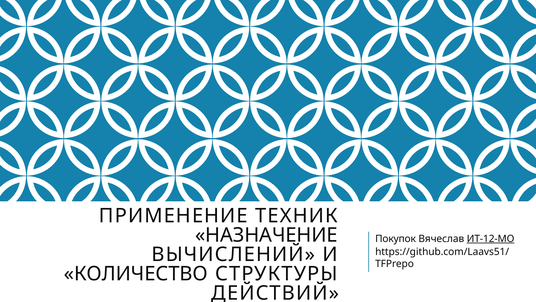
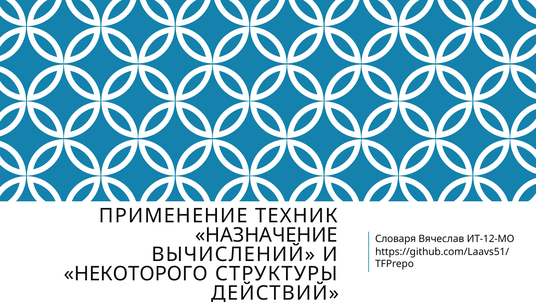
Покупок: Покупок -> Словаря
ИТ-12-МО underline: present -> none
КОЛИЧЕСТВО: КОЛИЧЕСТВО -> НЕКОТОРОГО
